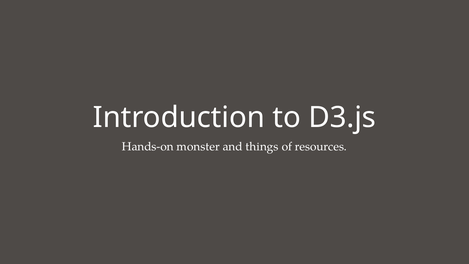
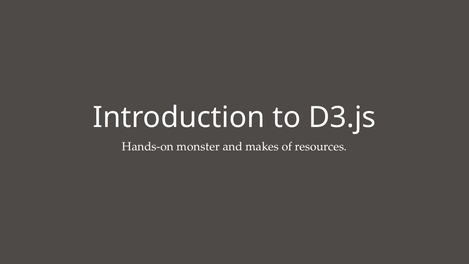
things: things -> makes
